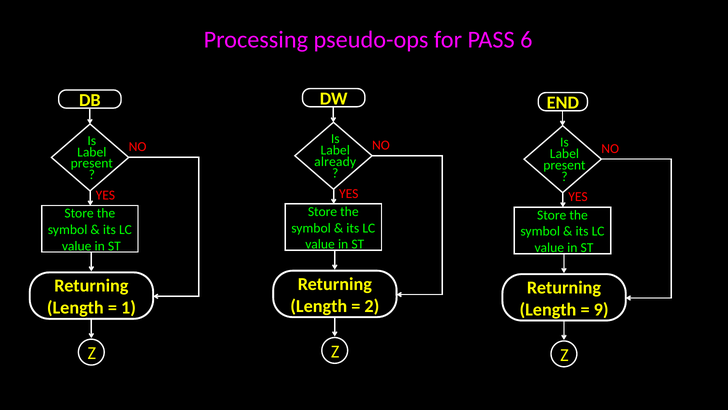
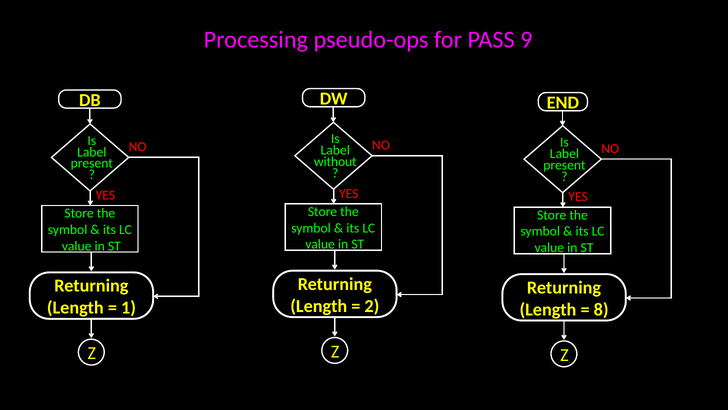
6: 6 -> 9
already: already -> without
9: 9 -> 8
